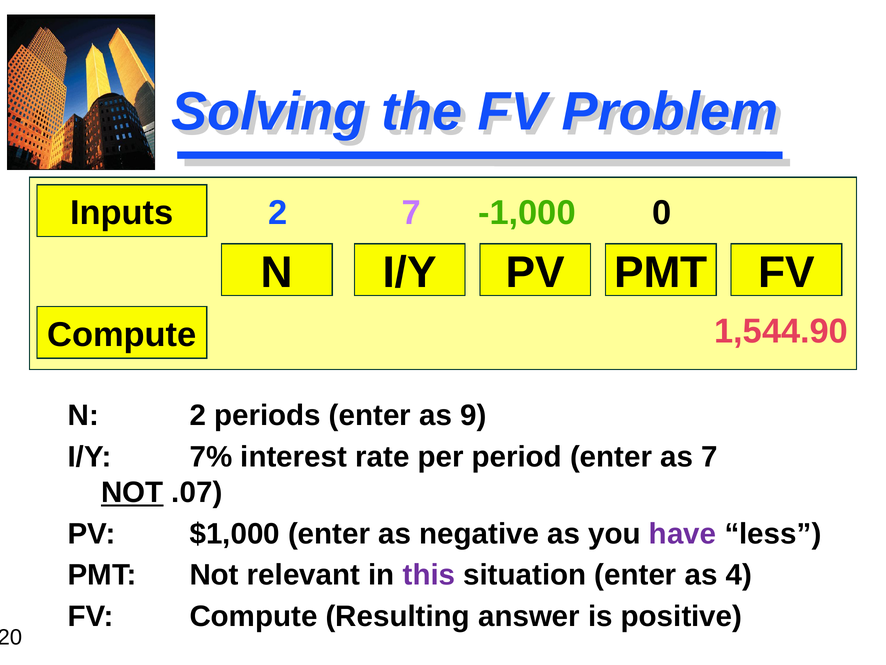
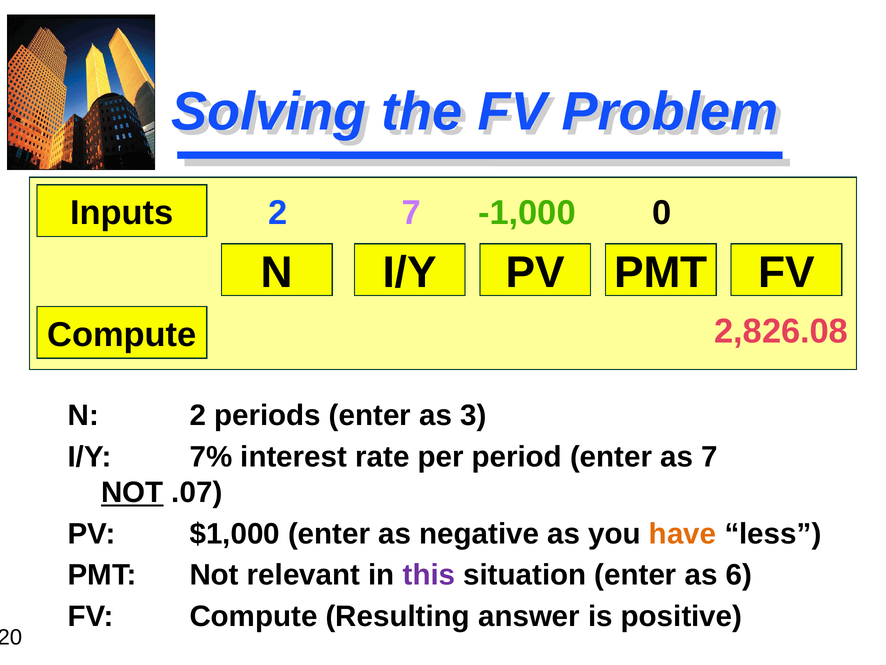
1,544.90: 1,544.90 -> 2,826.08
9: 9 -> 3
have colour: purple -> orange
4: 4 -> 6
